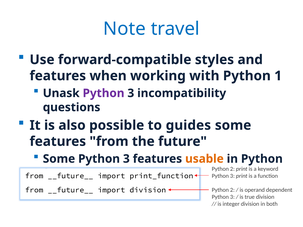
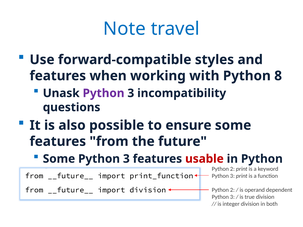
1: 1 -> 8
guides: guides -> ensure
usable colour: orange -> red
